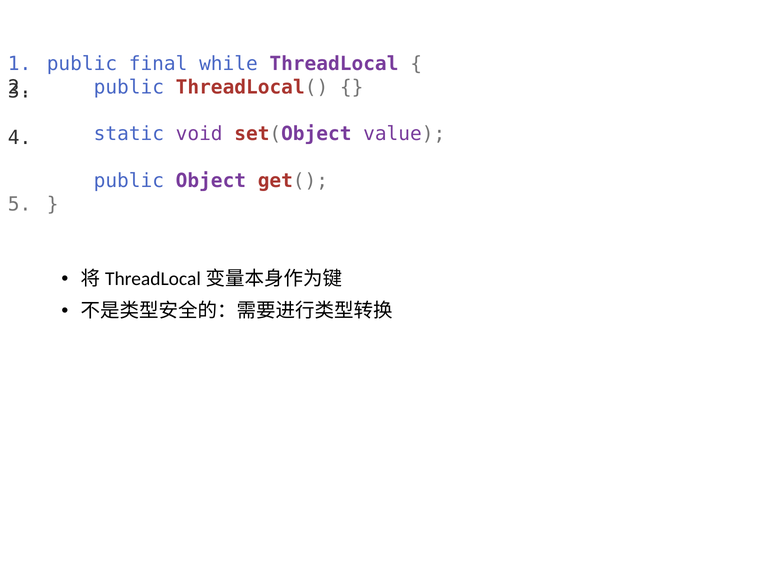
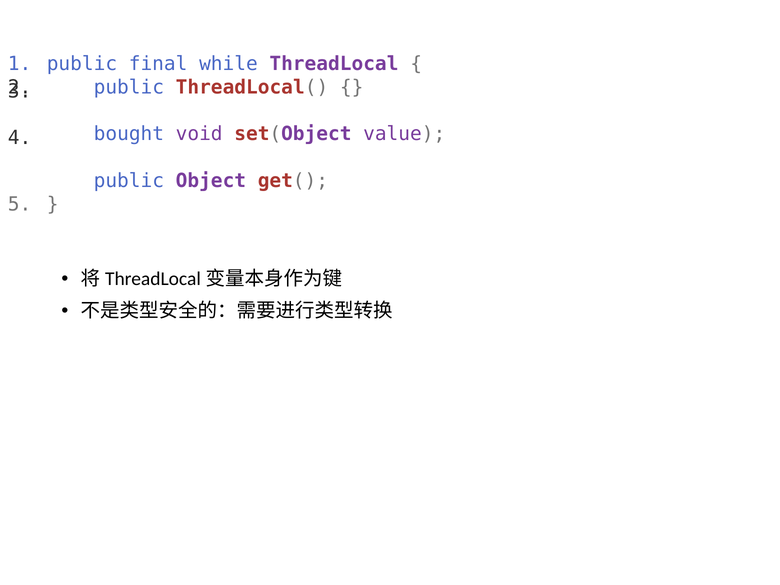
static: static -> bought
